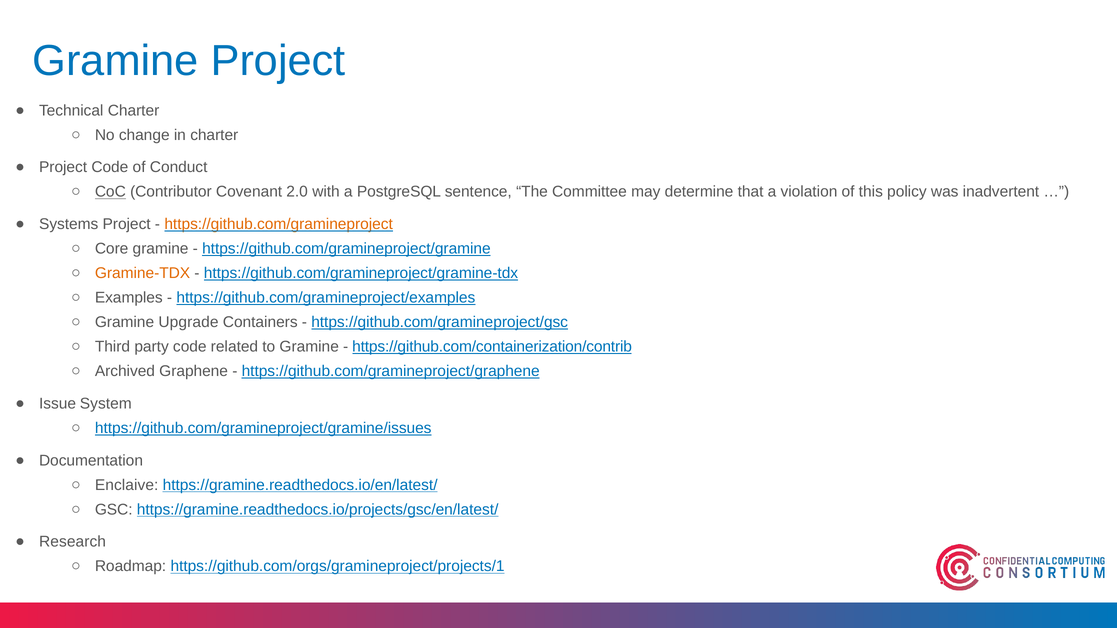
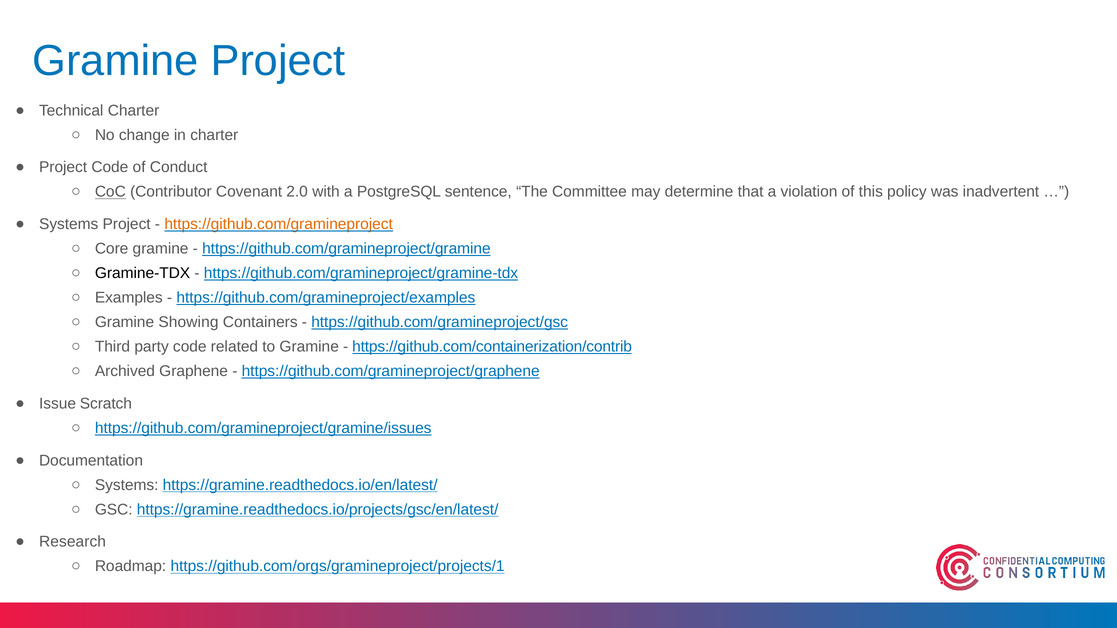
Gramine-TDX colour: orange -> black
Upgrade: Upgrade -> Showing
System: System -> Scratch
Enclaive at (127, 485): Enclaive -> Systems
